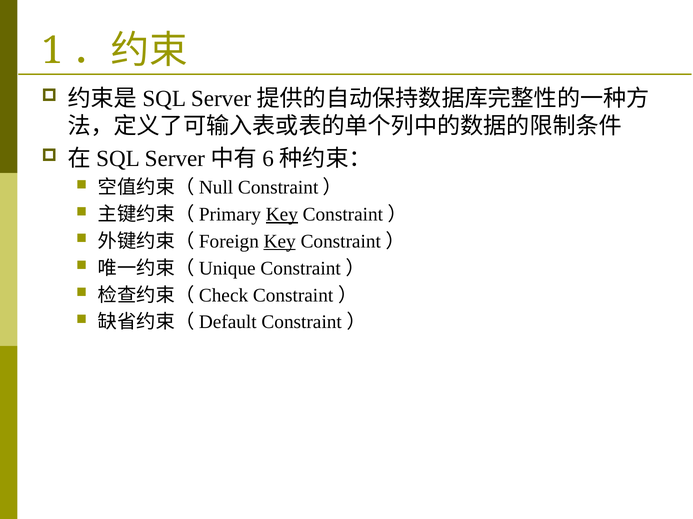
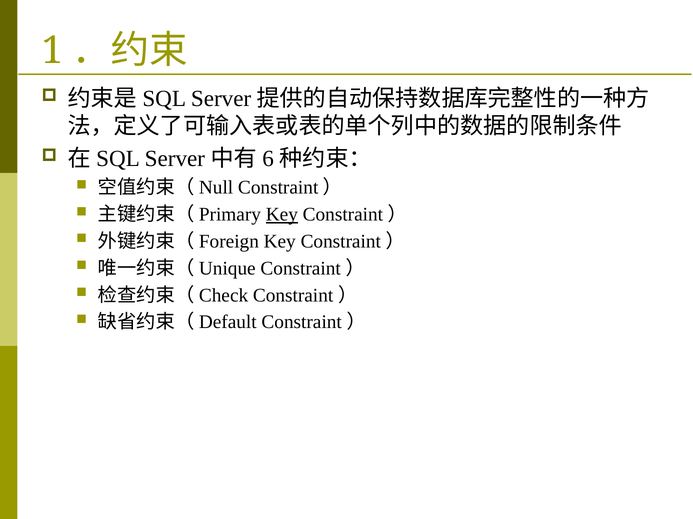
Key at (280, 242) underline: present -> none
